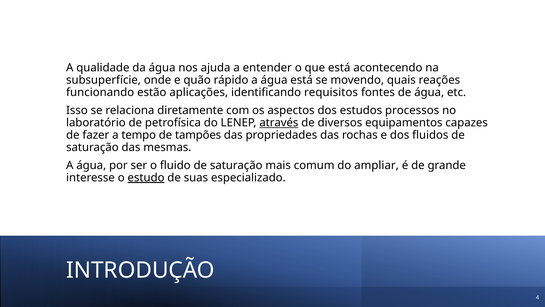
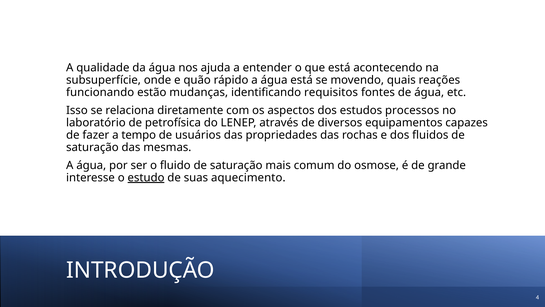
aplicações: aplicações -> mudanças
através underline: present -> none
tampões: tampões -> usuários
ampliar: ampliar -> osmose
especializado: especializado -> aquecimento
